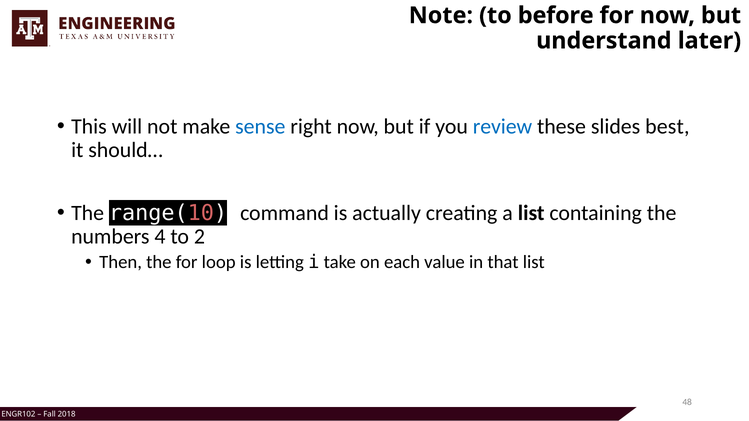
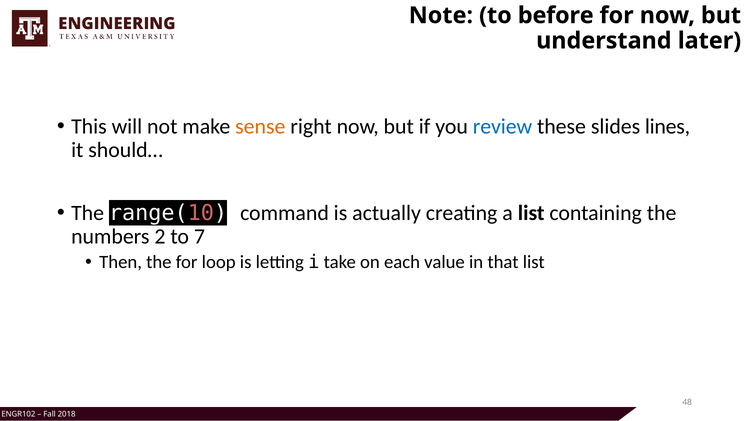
sense colour: blue -> orange
best: best -> lines
4: 4 -> 2
2: 2 -> 7
